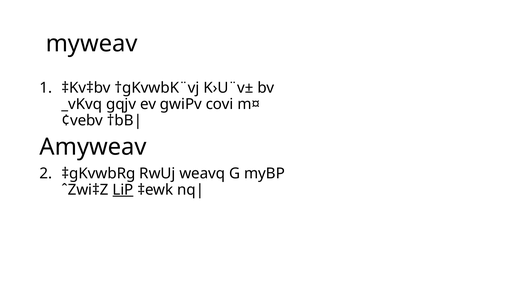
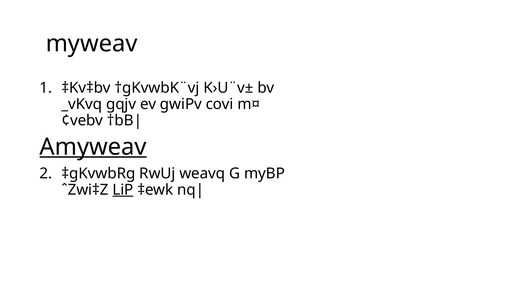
Amyweav underline: none -> present
